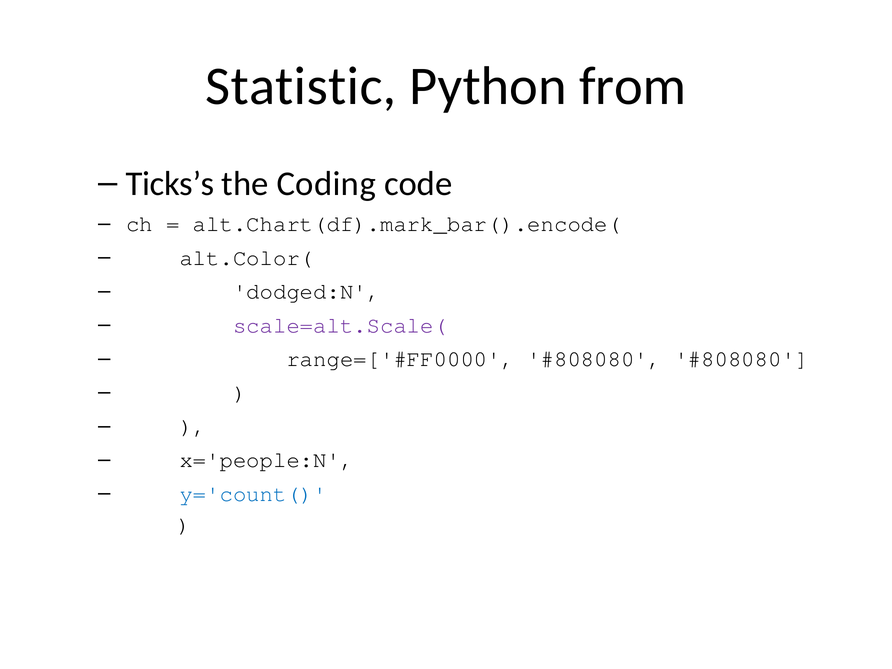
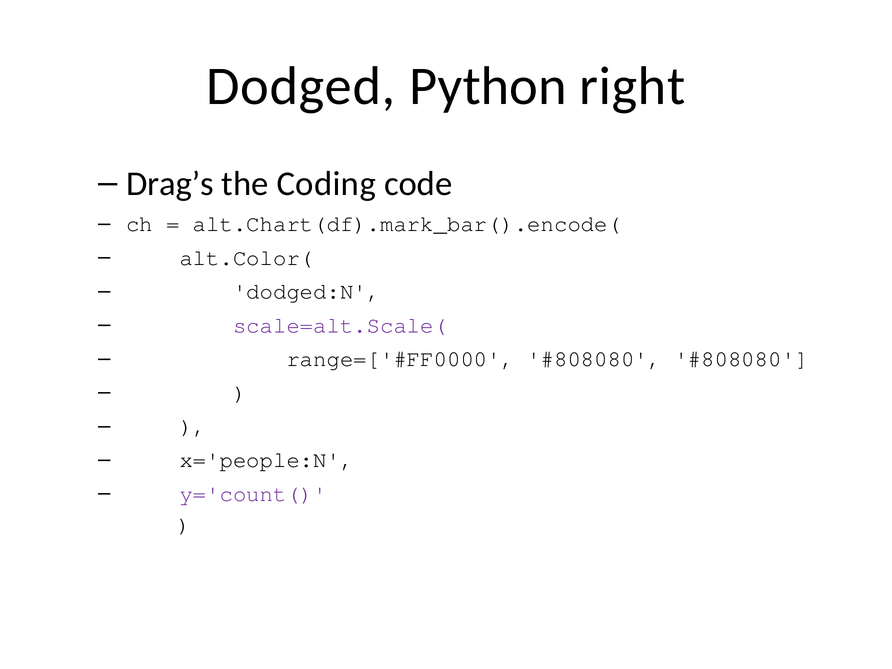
Statistic: Statistic -> Dodged
from: from -> right
Ticks’s: Ticks’s -> Drag’s
y='count( colour: blue -> purple
